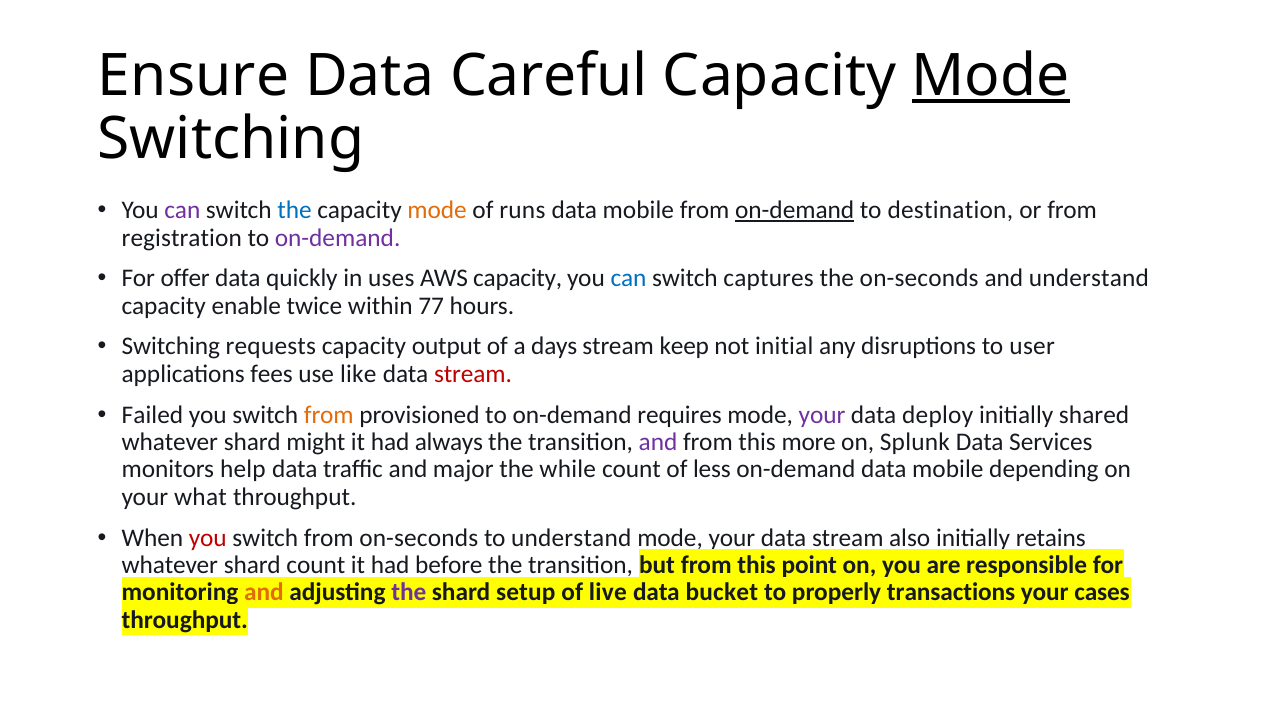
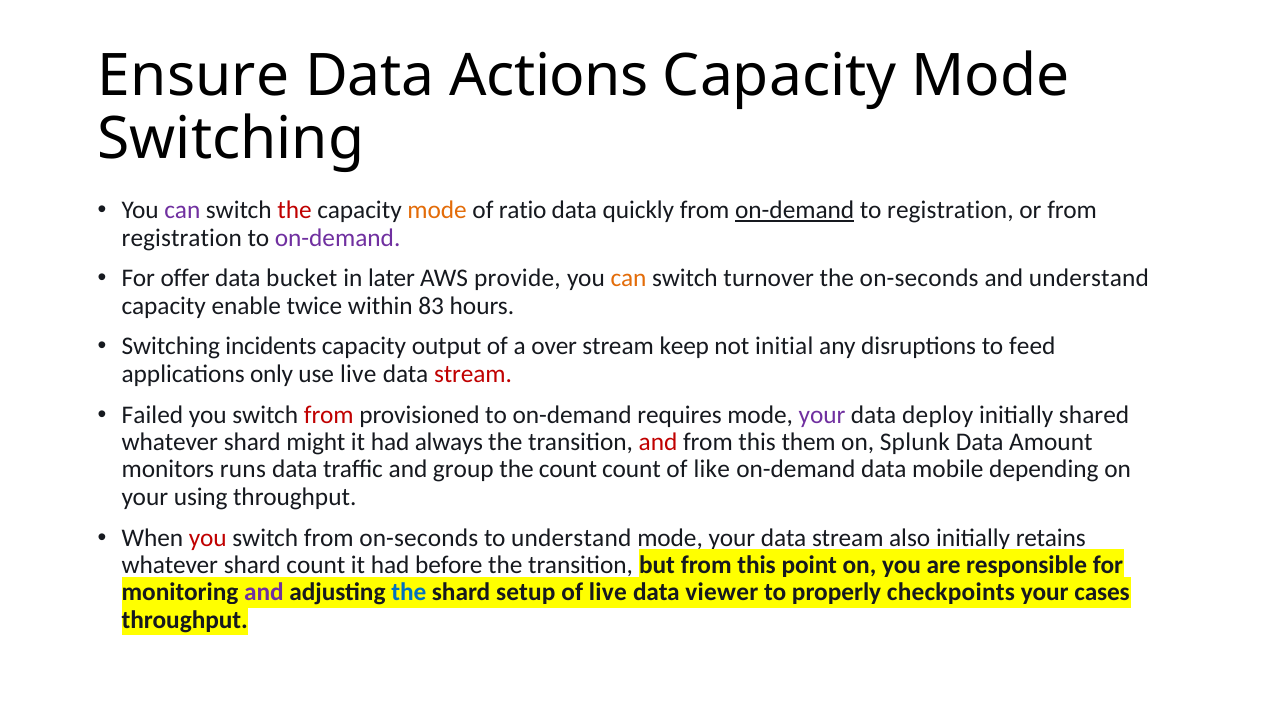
Careful: Careful -> Actions
Mode at (991, 76) underline: present -> none
the at (294, 210) colour: blue -> red
runs: runs -> ratio
mobile at (638, 210): mobile -> quickly
to destination: destination -> registration
quickly: quickly -> bucket
uses: uses -> later
AWS capacity: capacity -> provide
can at (629, 278) colour: blue -> orange
captures: captures -> turnover
77: 77 -> 83
requests: requests -> incidents
days: days -> over
user: user -> feed
fees: fees -> only
use like: like -> live
from at (329, 415) colour: orange -> red
and at (658, 442) colour: purple -> red
more: more -> them
Services: Services -> Amount
help: help -> runs
major: major -> group
the while: while -> count
less: less -> like
what: what -> using
and at (264, 592) colour: orange -> purple
the at (409, 592) colour: purple -> blue
bucket: bucket -> viewer
transactions: transactions -> checkpoints
